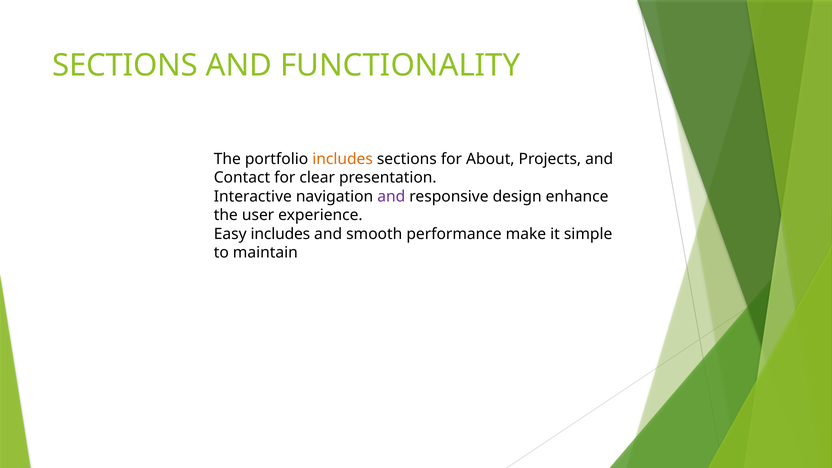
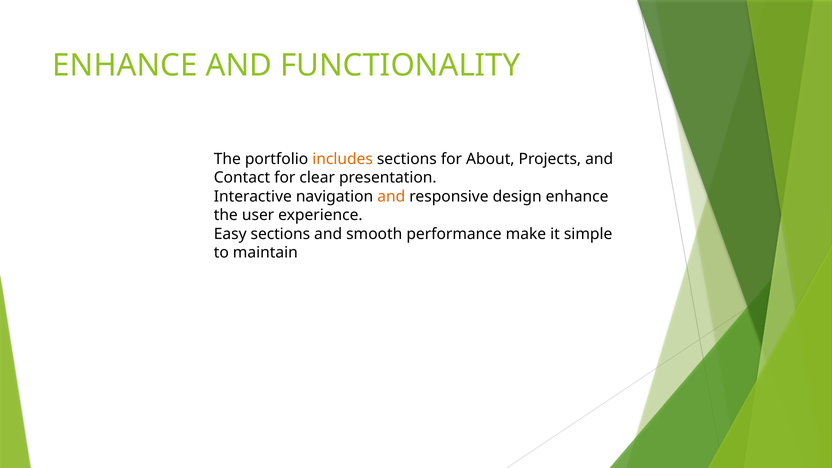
SECTIONS at (125, 66): SECTIONS -> ENHANCE
and at (391, 197) colour: purple -> orange
Easy includes: includes -> sections
